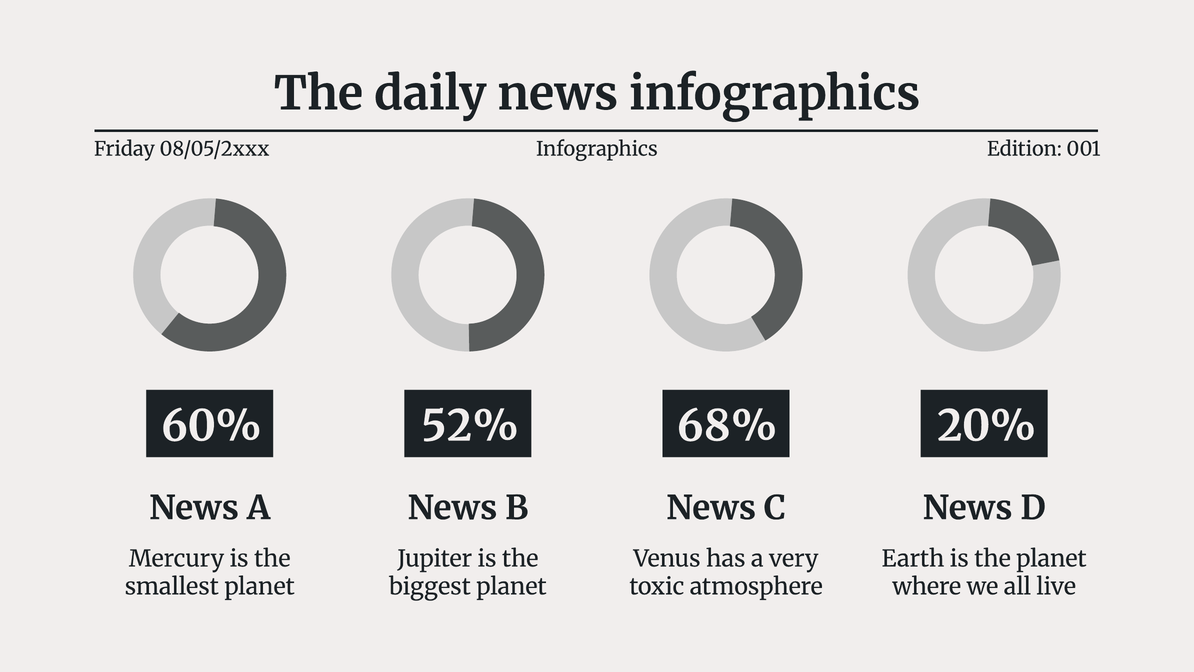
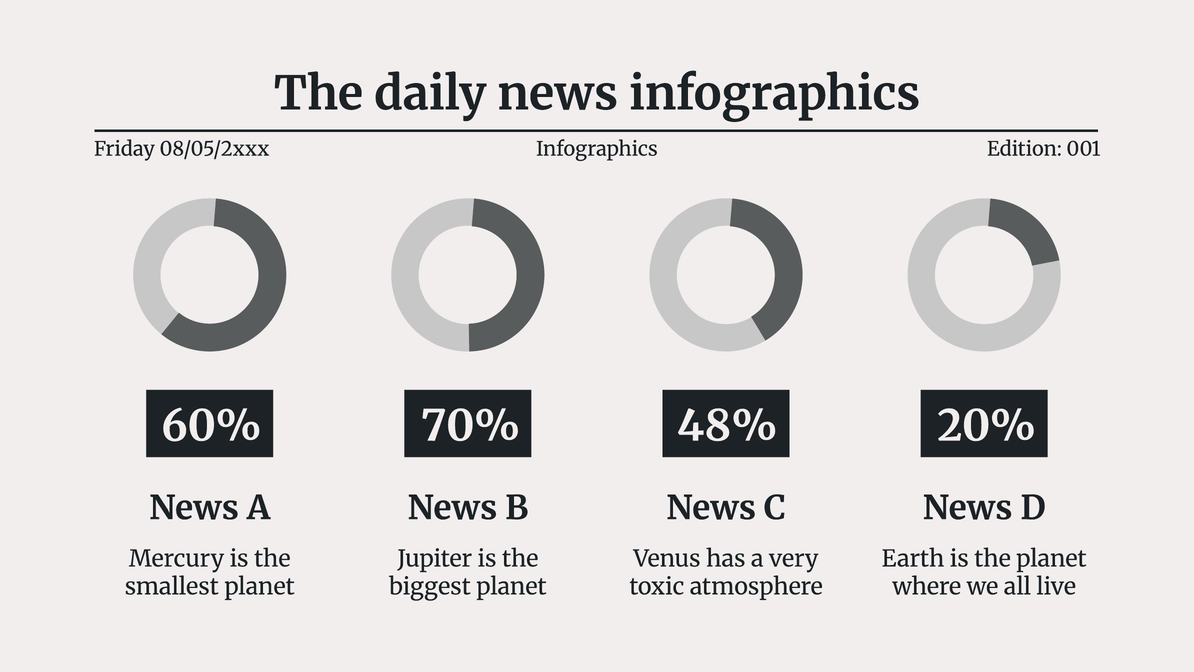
52%: 52% -> 70%
68%: 68% -> 48%
